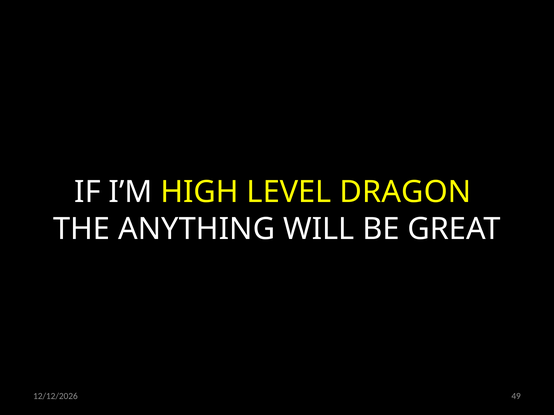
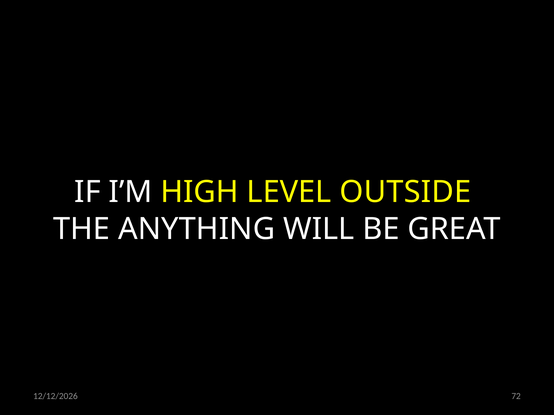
DRAGON: DRAGON -> OUTSIDE
49: 49 -> 72
